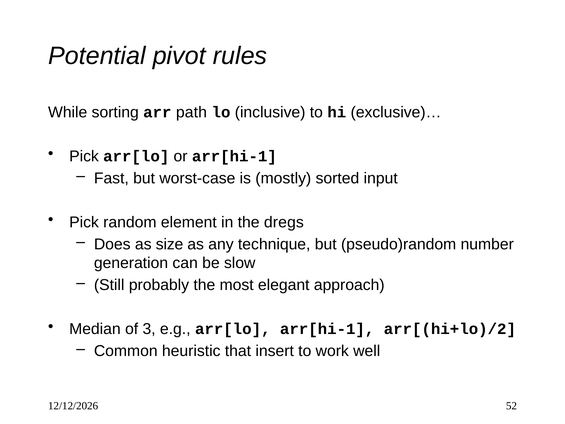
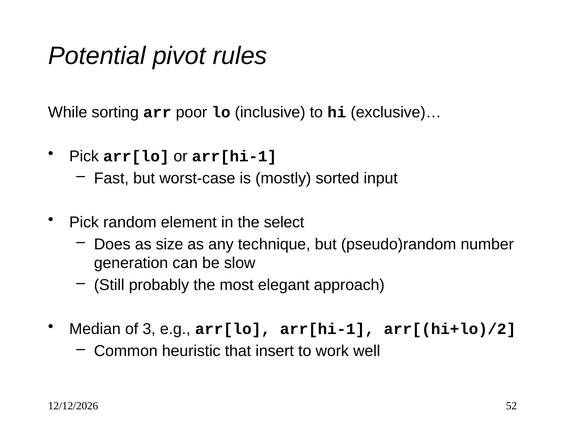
path: path -> poor
dregs: dregs -> select
